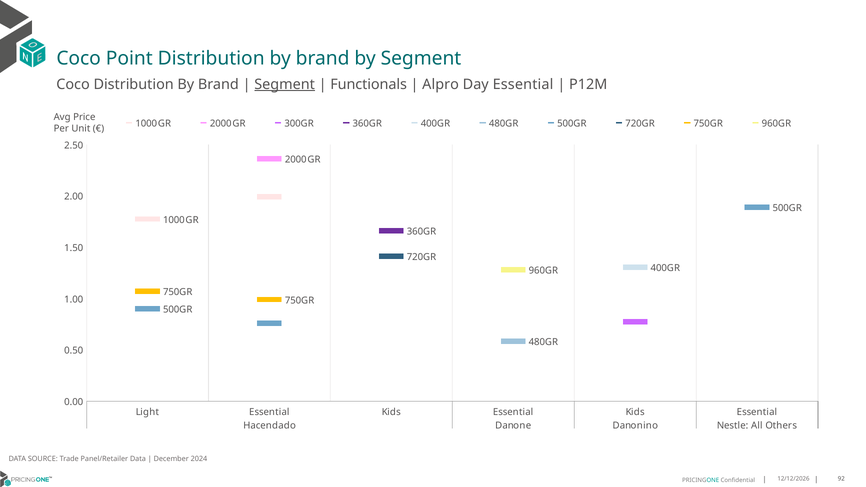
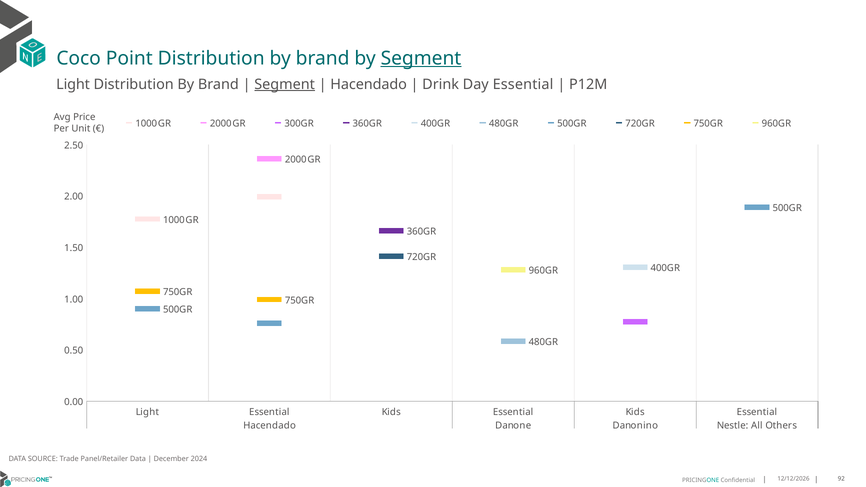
Segment at (421, 58) underline: none -> present
Coco at (73, 84): Coco -> Light
Functionals at (369, 84): Functionals -> Hacendado
Alpro: Alpro -> Drink
